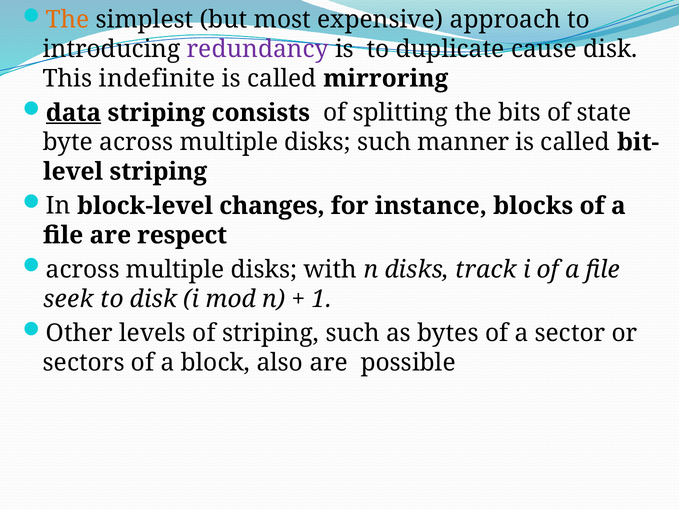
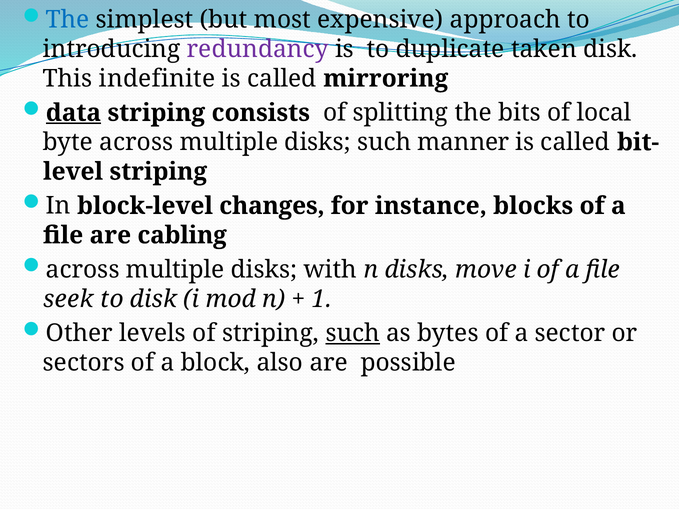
The at (68, 20) colour: orange -> blue
cause: cause -> taken
state: state -> local
respect: respect -> cabling
track: track -> move
such at (353, 333) underline: none -> present
